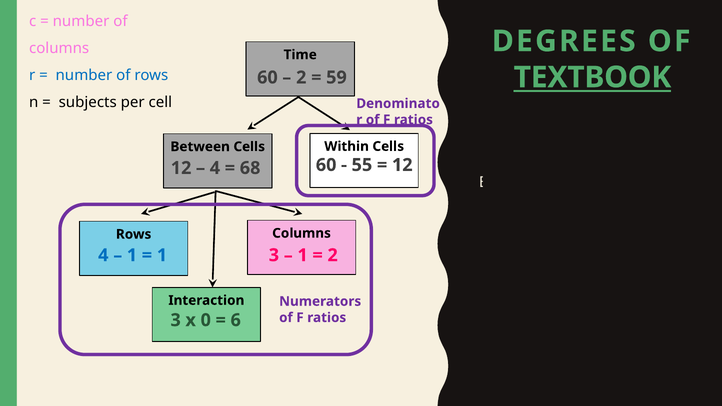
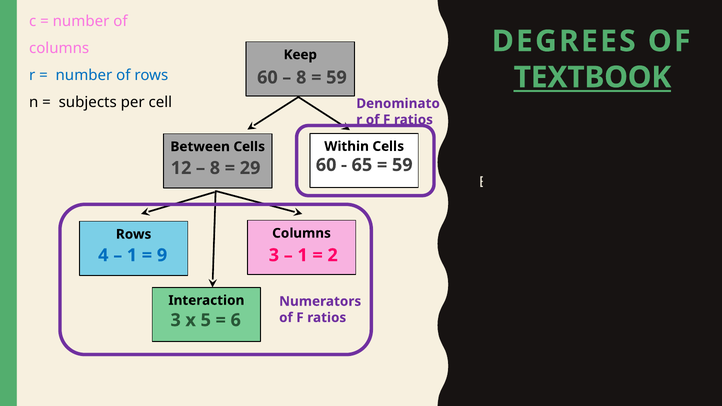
Time: Time -> Keep
2 at (301, 78): 2 -> 8
4 at (215, 168): 4 -> 8
68: 68 -> 29
55: 55 -> 65
12 at (402, 165): 12 -> 59
1 at (162, 255): 1 -> 9
0: 0 -> 5
